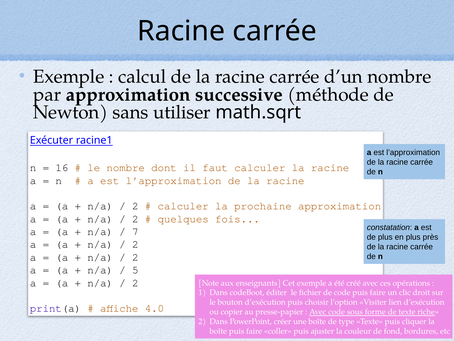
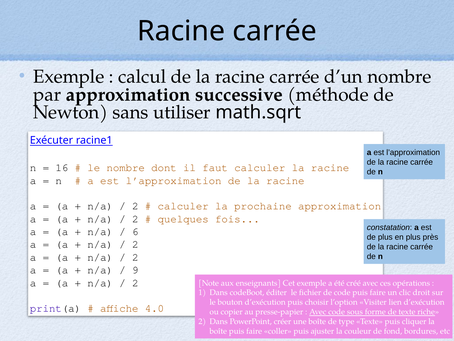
7: 7 -> 6
5: 5 -> 9
